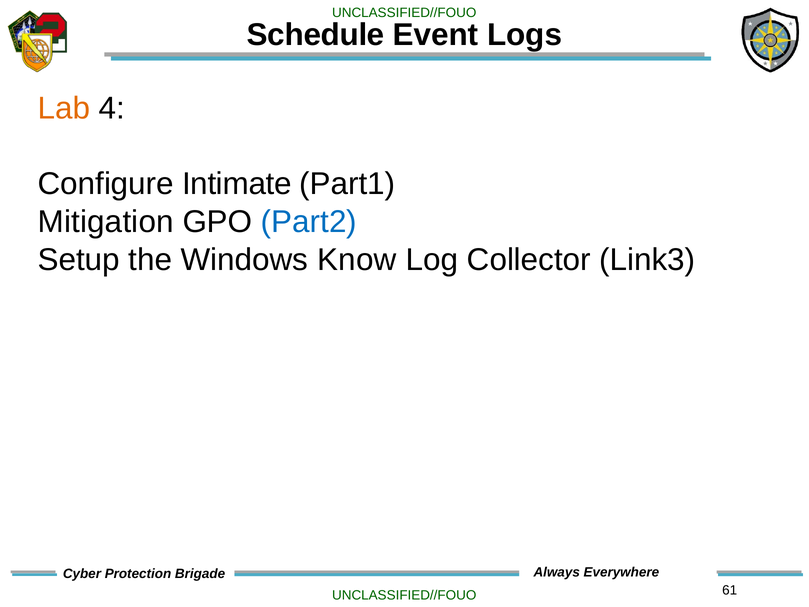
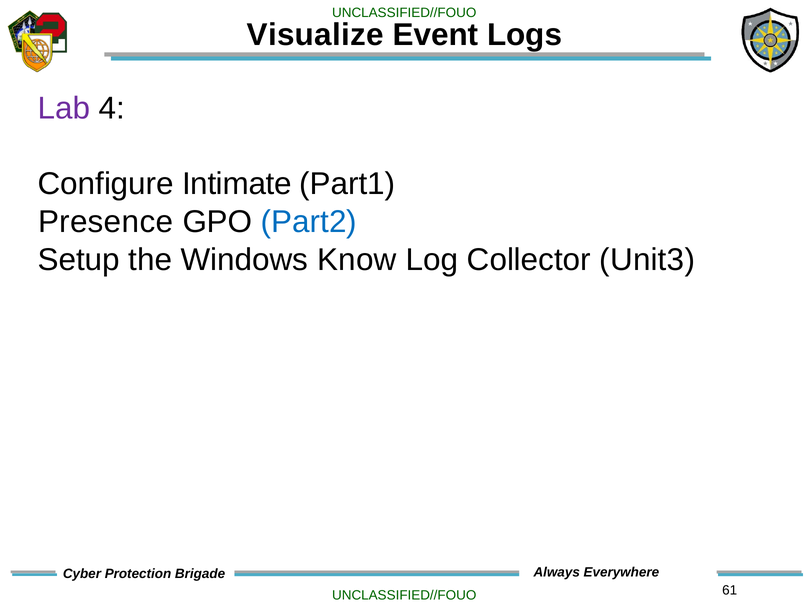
Schedule: Schedule -> Visualize
Lab colour: orange -> purple
Mitigation: Mitigation -> Presence
Link3: Link3 -> Unit3
